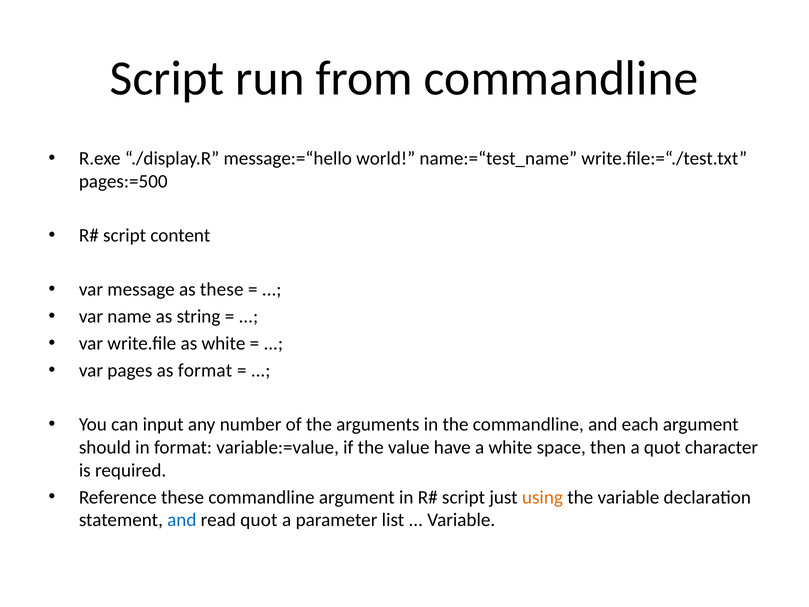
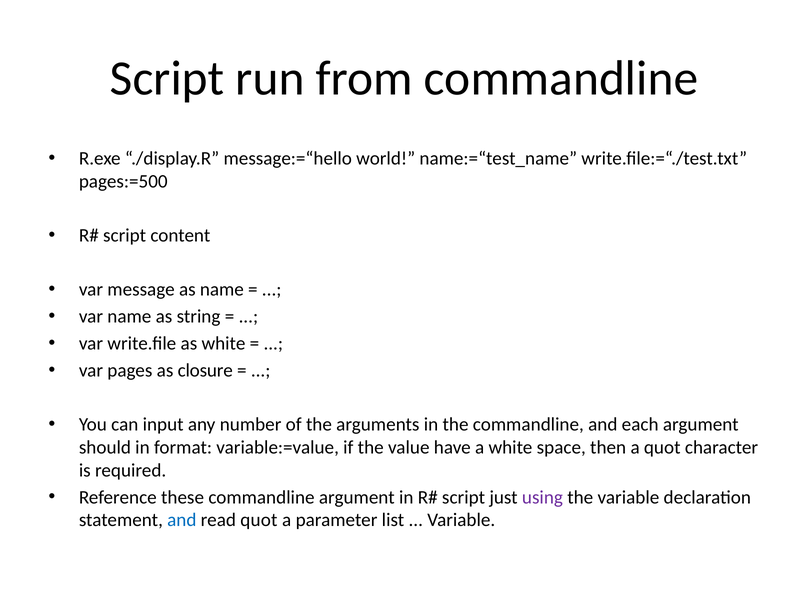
as these: these -> name
as format: format -> closure
using colour: orange -> purple
